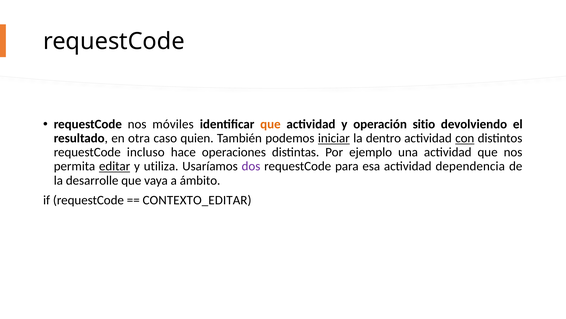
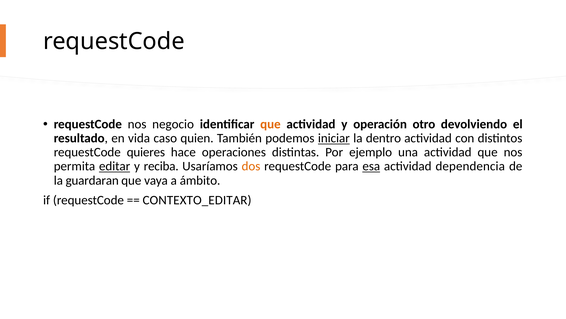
móviles: móviles -> negocio
sitio: sitio -> otro
otra: otra -> vida
con underline: present -> none
incluso: incluso -> quieres
utiliza: utiliza -> reciba
dos colour: purple -> orange
esa underline: none -> present
desarrolle: desarrolle -> guardaran
